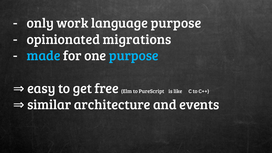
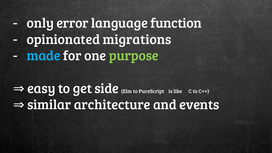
work: work -> error
language purpose: purpose -> function
purpose at (134, 56) colour: light blue -> light green
free: free -> side
